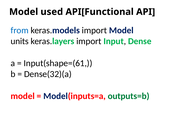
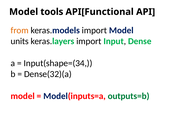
used: used -> tools
from colour: blue -> orange
Input(shape=(61: Input(shape=(61 -> Input(shape=(34
